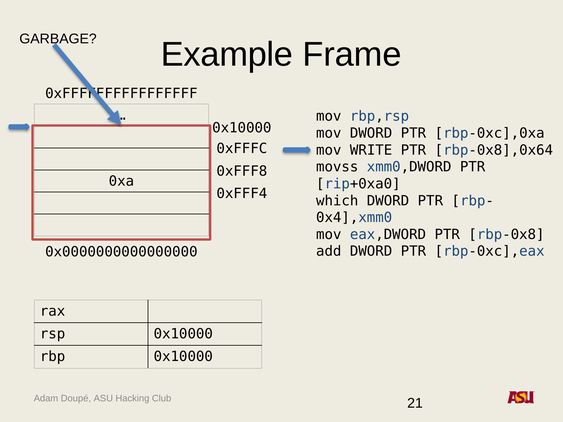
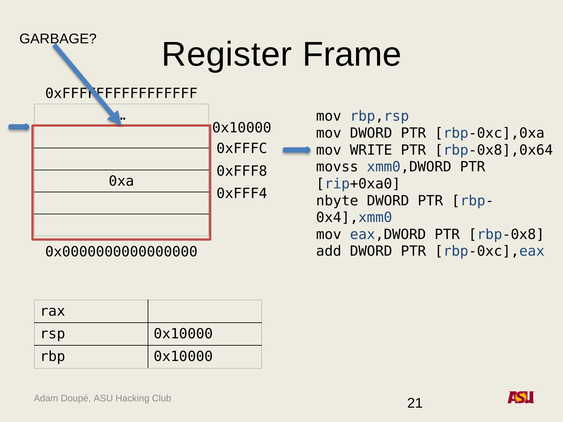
Example: Example -> Register
which: which -> nbyte
